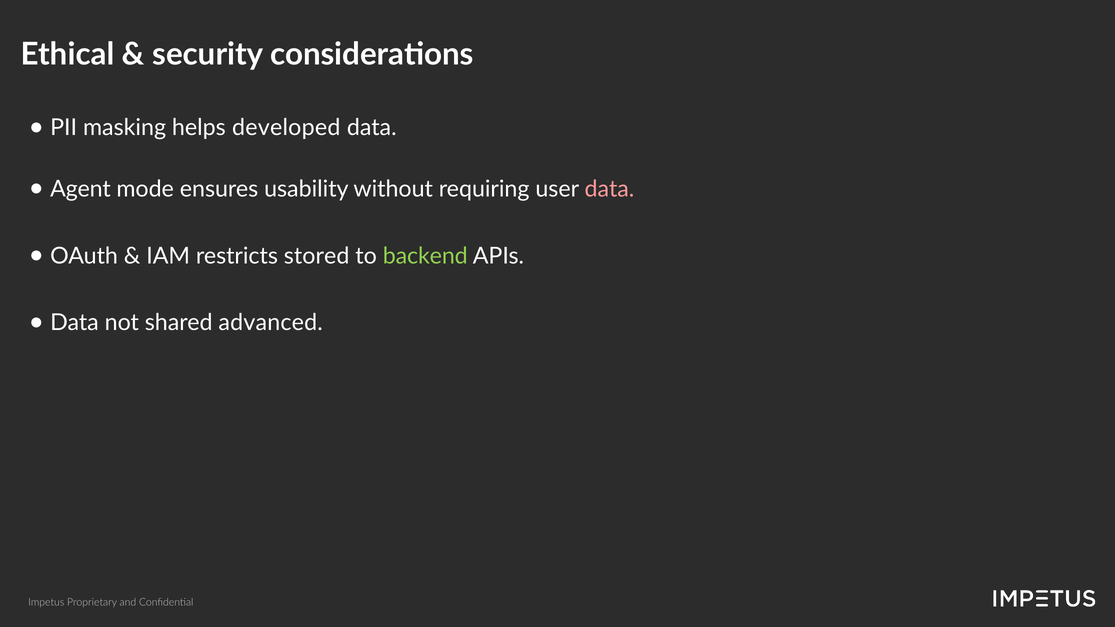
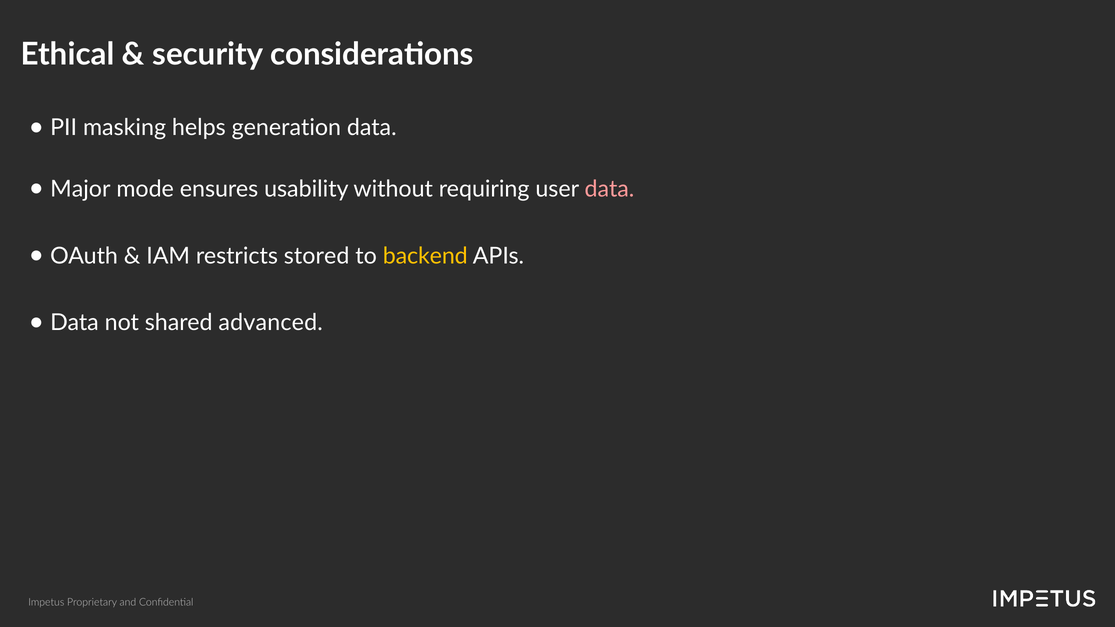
developed: developed -> generation
Agent: Agent -> Major
backend colour: light green -> yellow
